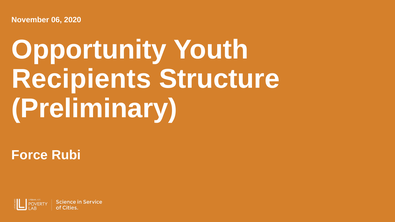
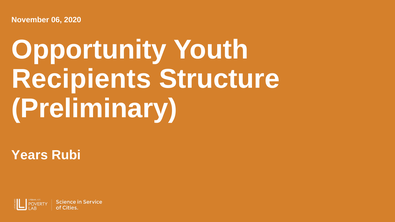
Force: Force -> Years
